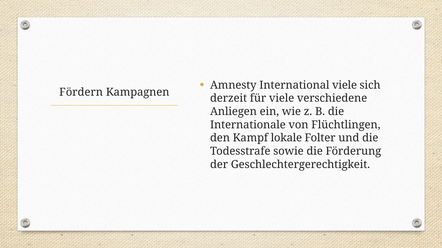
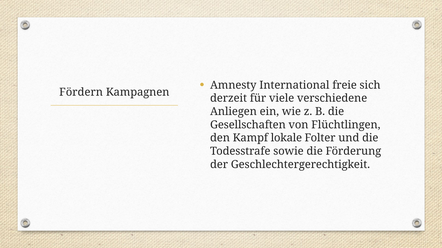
International viele: viele -> freie
Internationale: Internationale -> Gesellschaften
